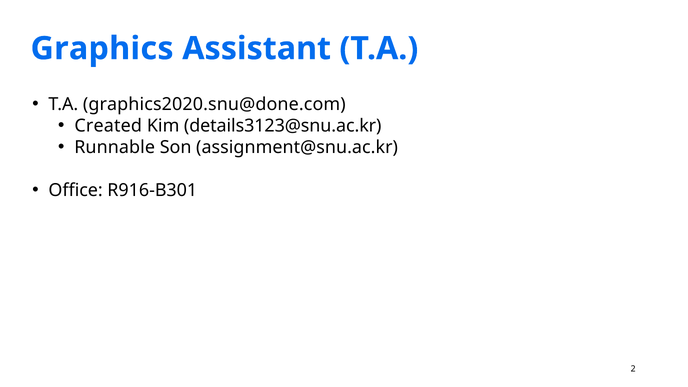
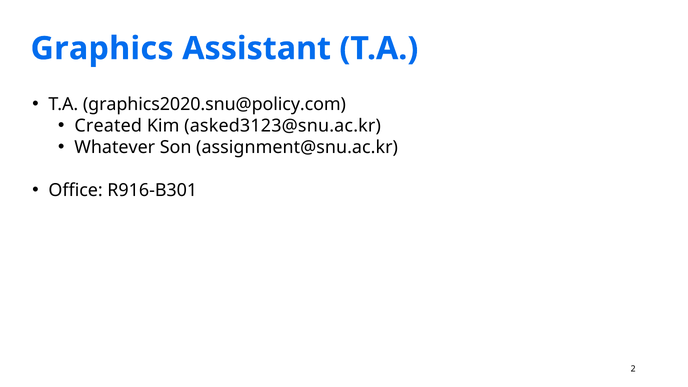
graphics2020.snu@done.com: graphics2020.snu@done.com -> graphics2020.snu@policy.com
details3123@snu.ac.kr: details3123@snu.ac.kr -> asked3123@snu.ac.kr
Runnable: Runnable -> Whatever
